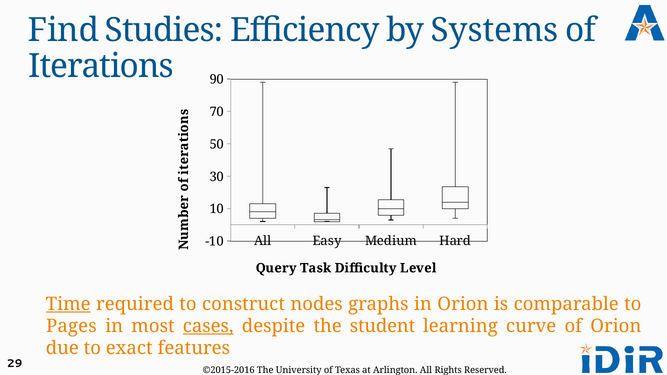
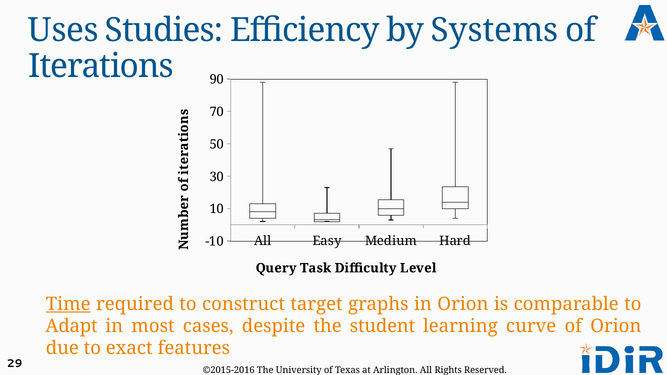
Find: Find -> Uses
nodes: nodes -> target
Pages: Pages -> Adapt
cases underline: present -> none
